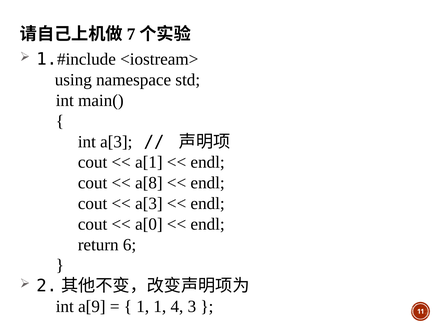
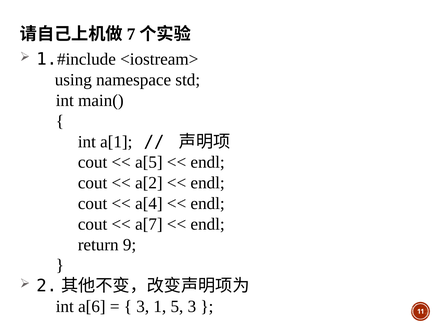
int a[3: a[3 -> a[1
a[1: a[1 -> a[5
a[8: a[8 -> a[2
a[3 at (149, 203): a[3 -> a[4
a[0: a[0 -> a[7
6: 6 -> 9
a[9: a[9 -> a[6
1 at (143, 306): 1 -> 3
4: 4 -> 5
